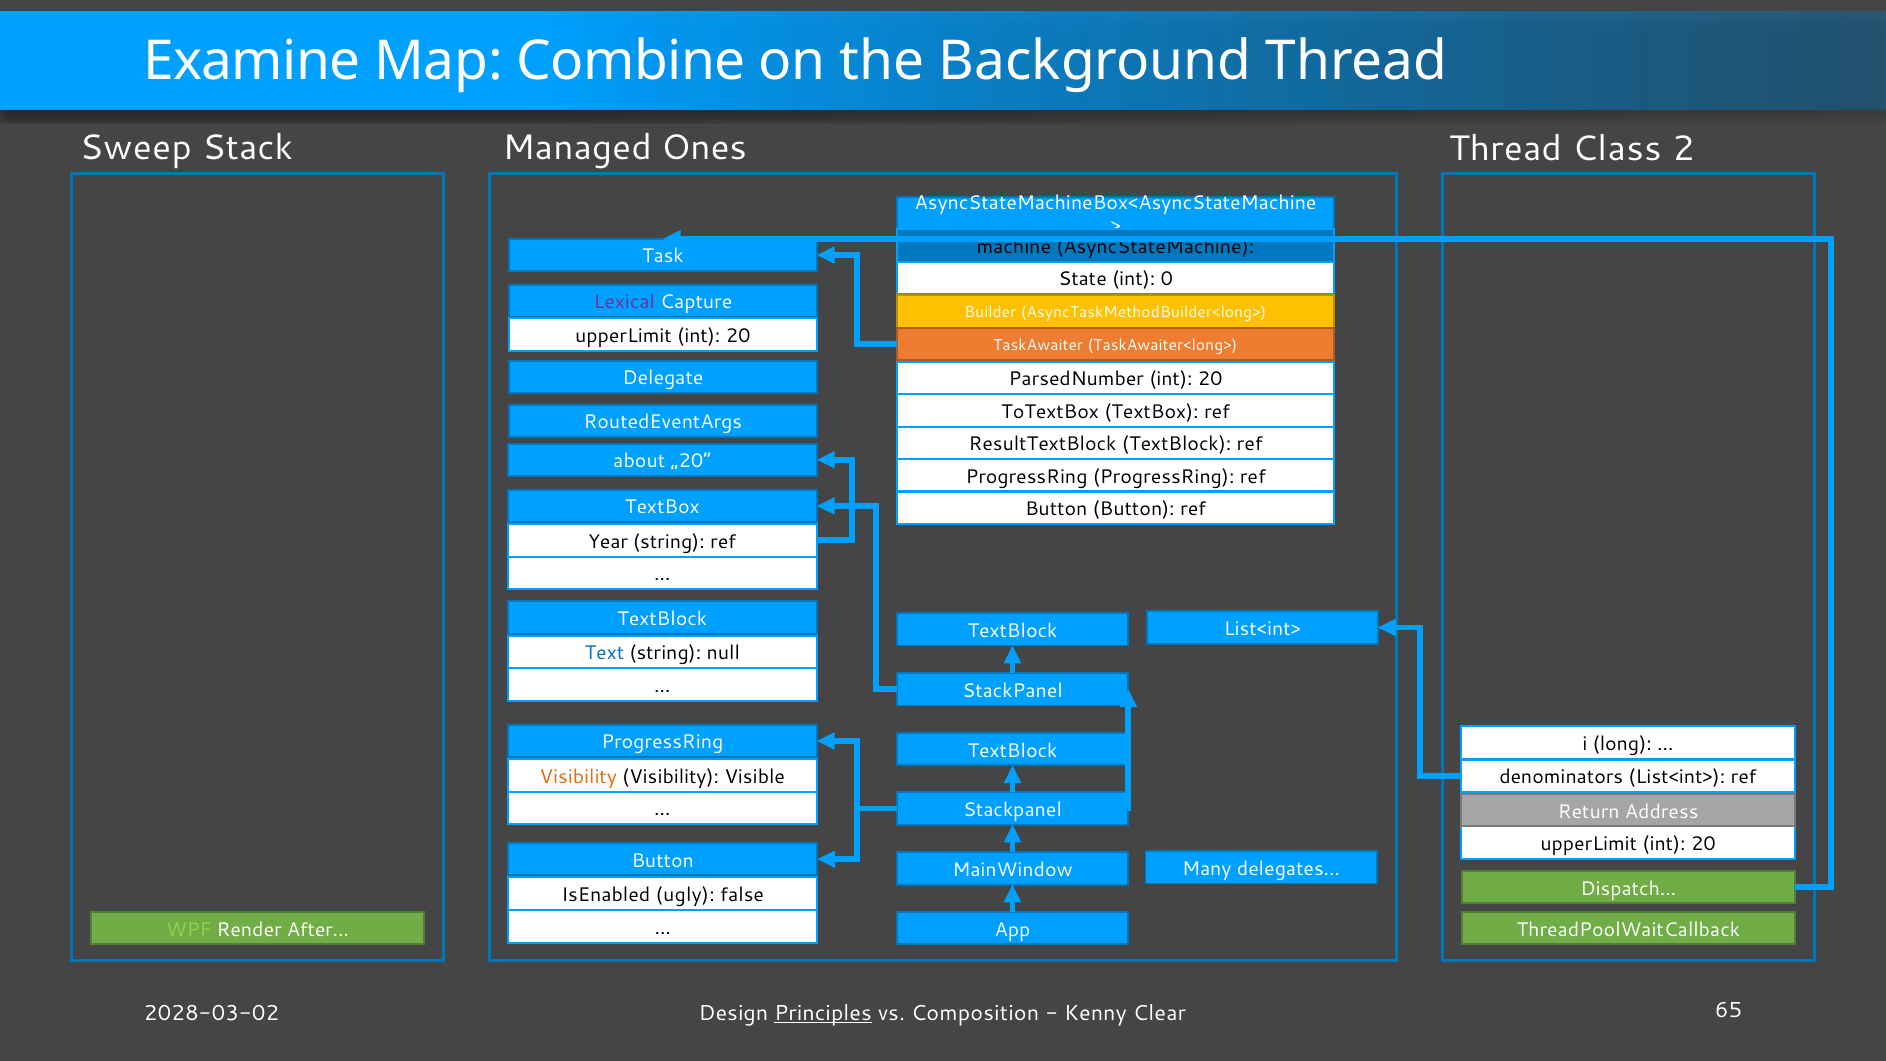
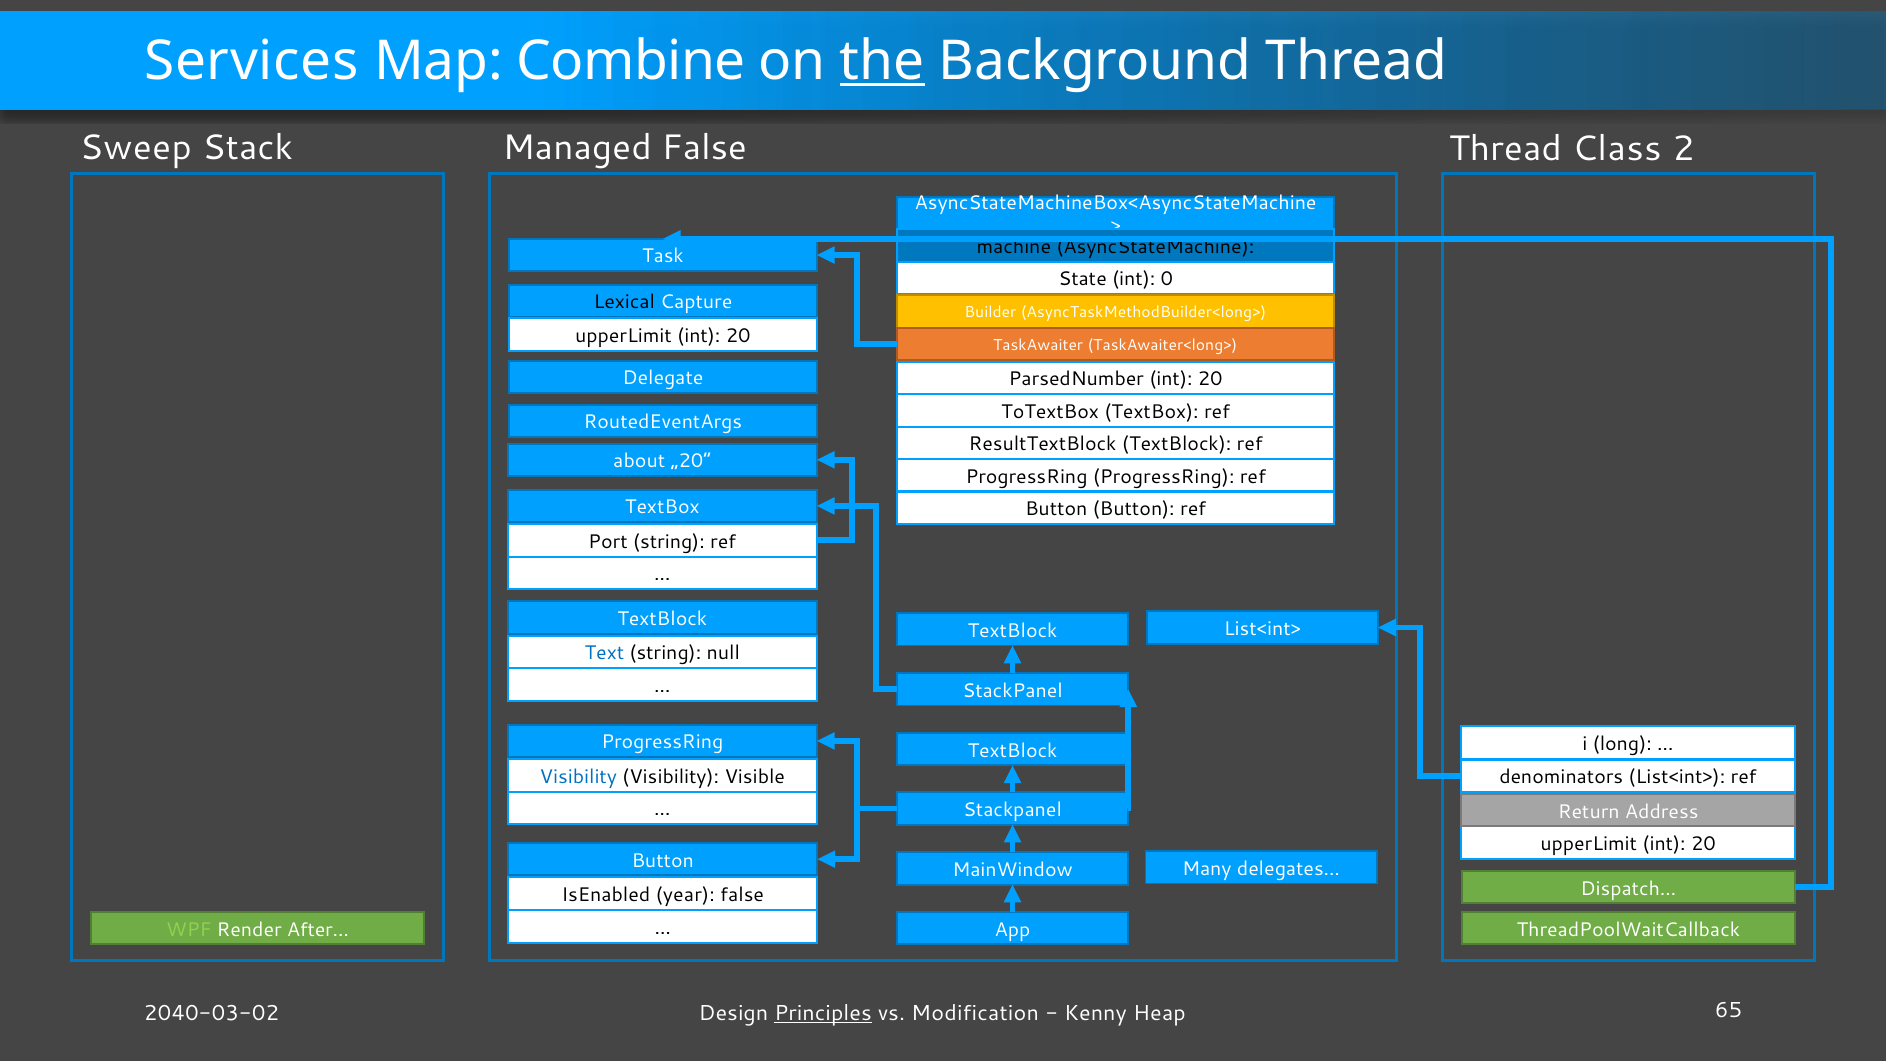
Examine: Examine -> Services
the underline: none -> present
Managed Ones: Ones -> False
Lexical colour: purple -> black
Year: Year -> Port
Visibility at (578, 777) colour: orange -> blue
ugly: ugly -> year
2028-03-02: 2028-03-02 -> 2040-03-02
Composition: Composition -> Modification
Clear: Clear -> Heap
